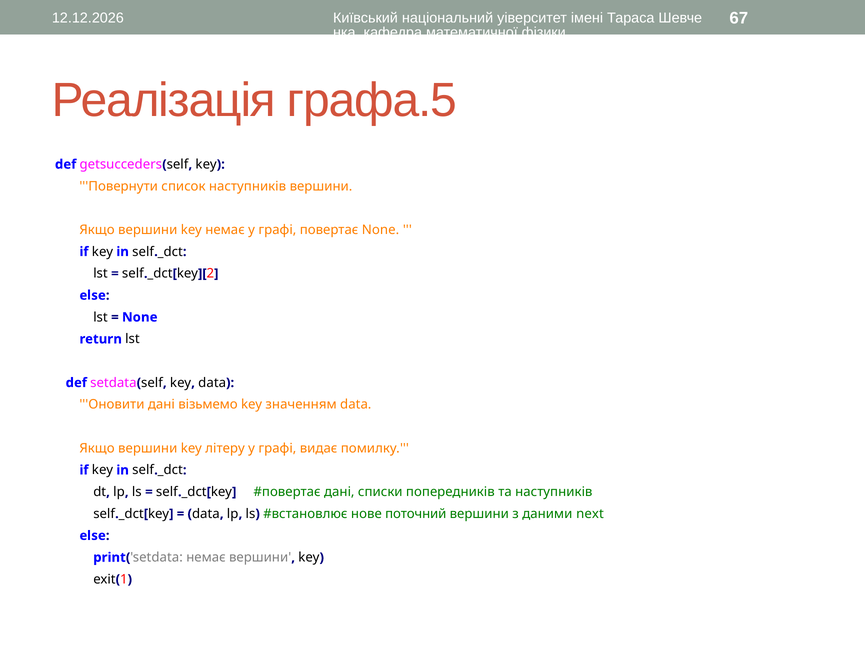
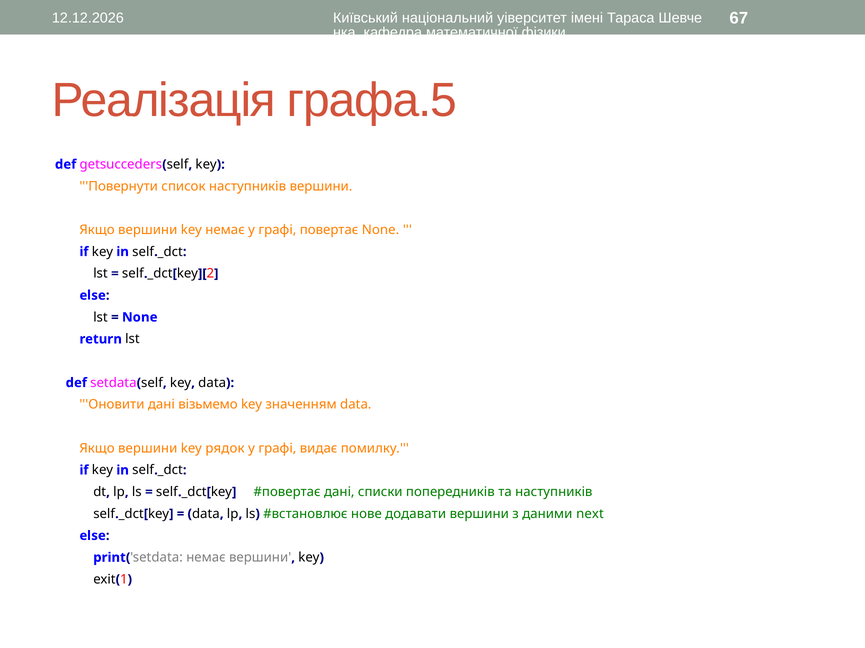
літеру: літеру -> рядок
поточний: поточний -> додавати
